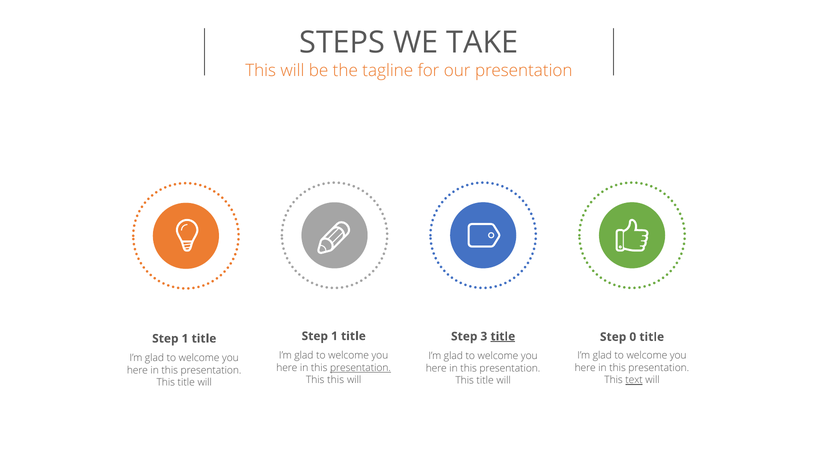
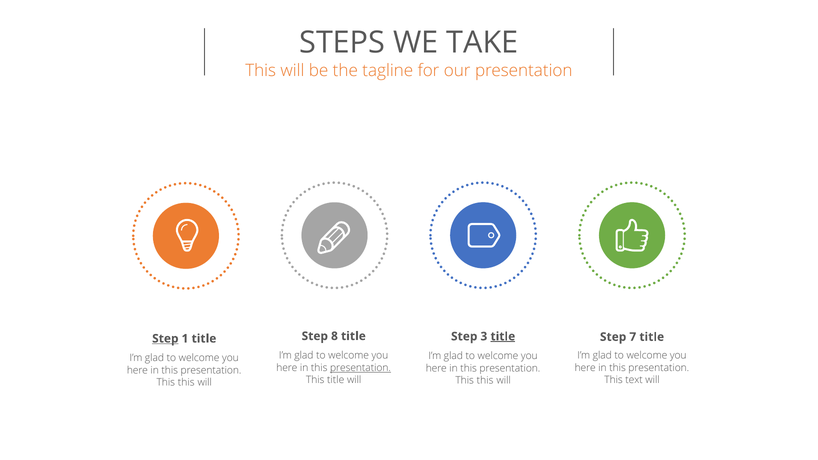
1 at (334, 336): 1 -> 8
0: 0 -> 7
Step at (165, 339) underline: none -> present
This this: this -> title
text underline: present -> none
title at (485, 381): title -> this
title at (186, 383): title -> this
